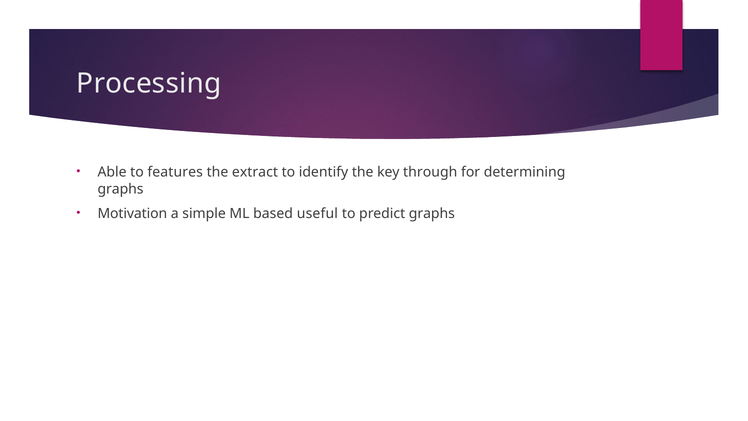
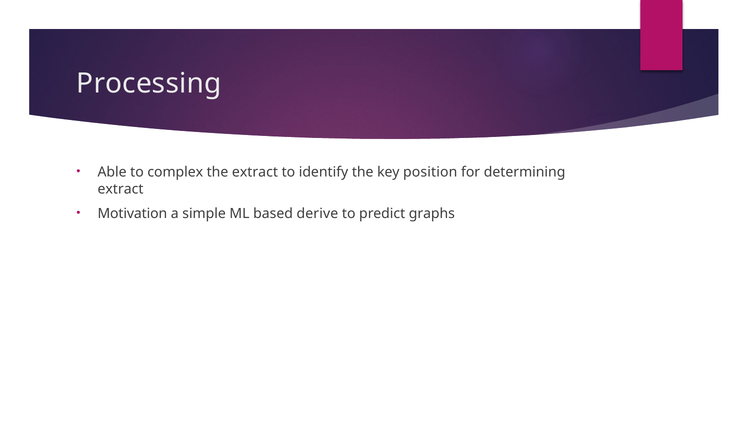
features: features -> complex
through: through -> position
graphs at (121, 189): graphs -> extract
useful: useful -> derive
